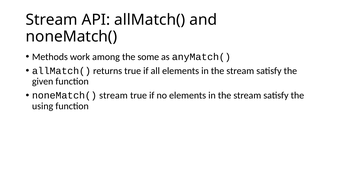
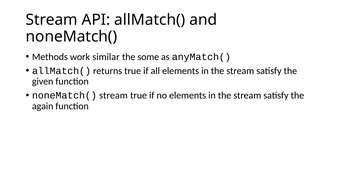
among: among -> similar
using: using -> again
